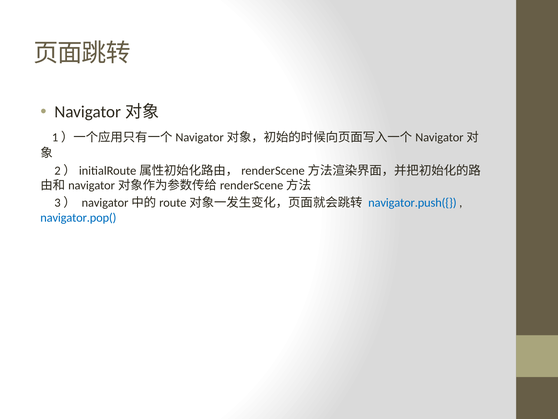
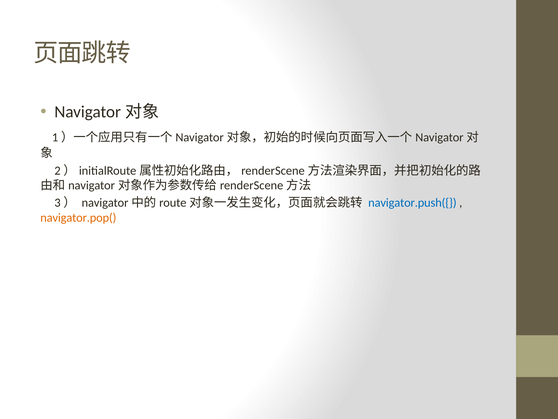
navigator.pop( colour: blue -> orange
